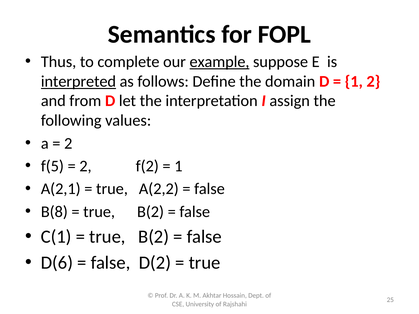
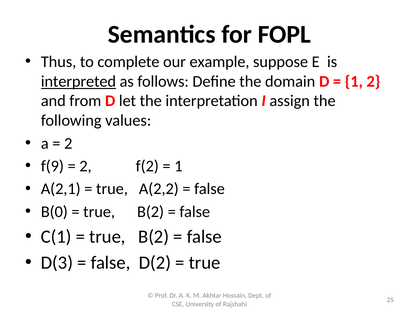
example underline: present -> none
f(5: f(5 -> f(9
B(8: B(8 -> B(0
D(6: D(6 -> D(3
